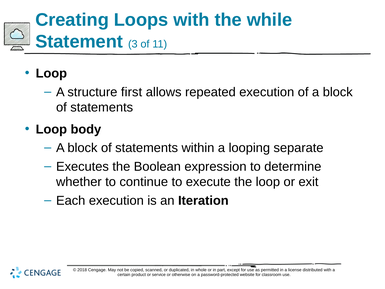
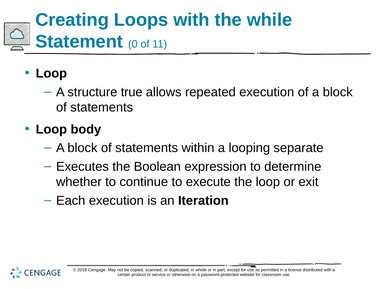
3: 3 -> 0
first: first -> true
